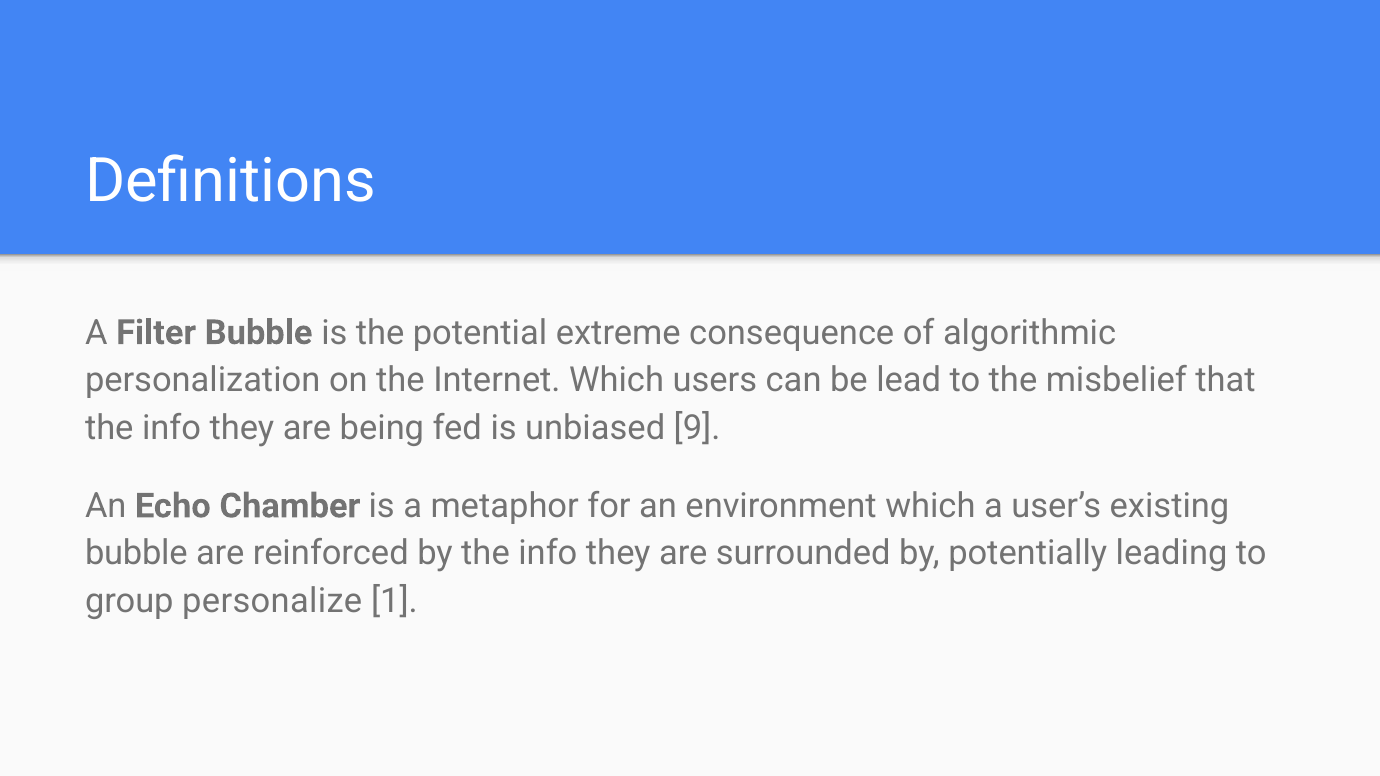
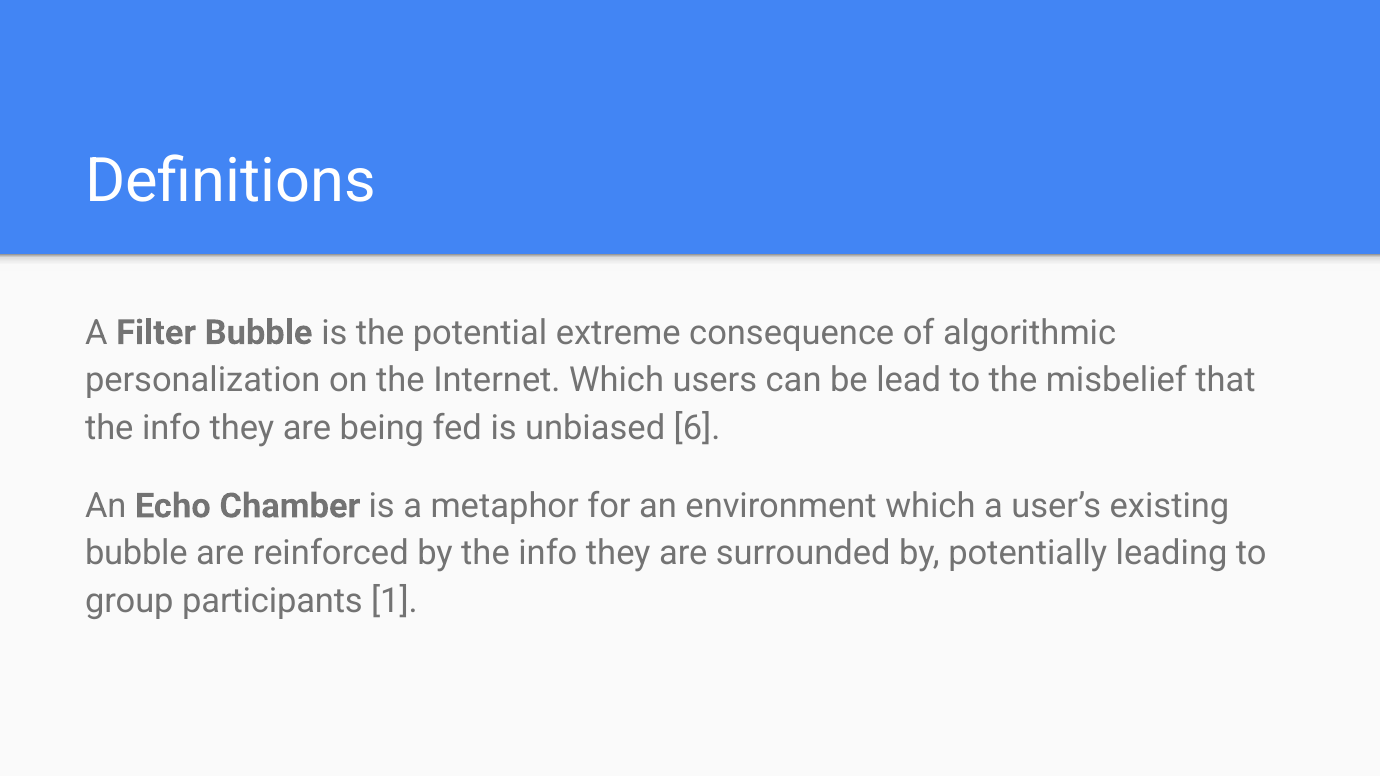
9: 9 -> 6
personalize: personalize -> participants
